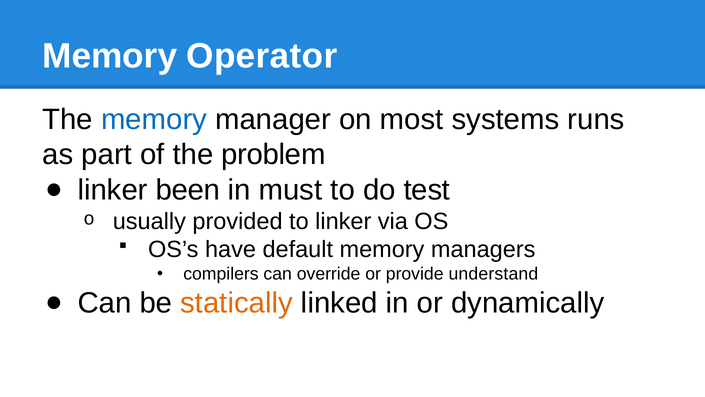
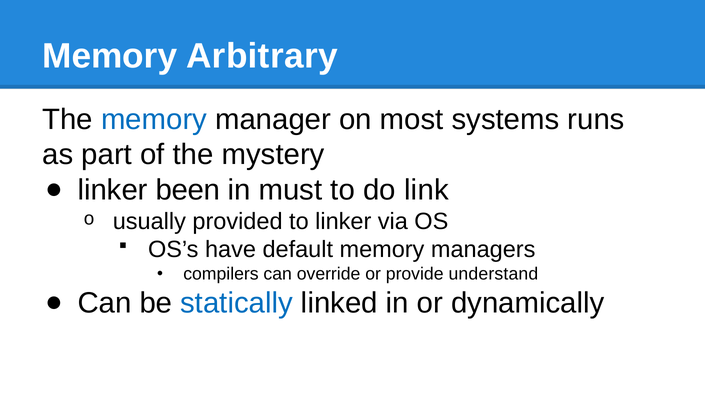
Operator: Operator -> Arbitrary
problem: problem -> mystery
test: test -> link
statically colour: orange -> blue
